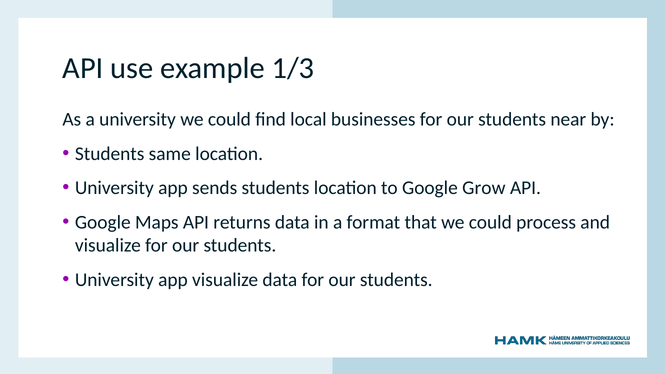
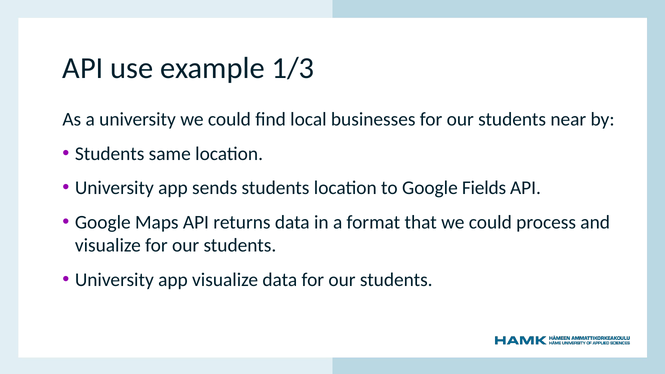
Grow: Grow -> Fields
